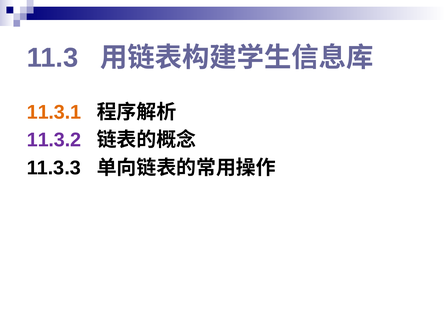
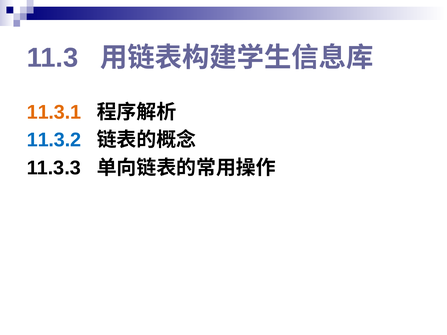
11.3.2 colour: purple -> blue
